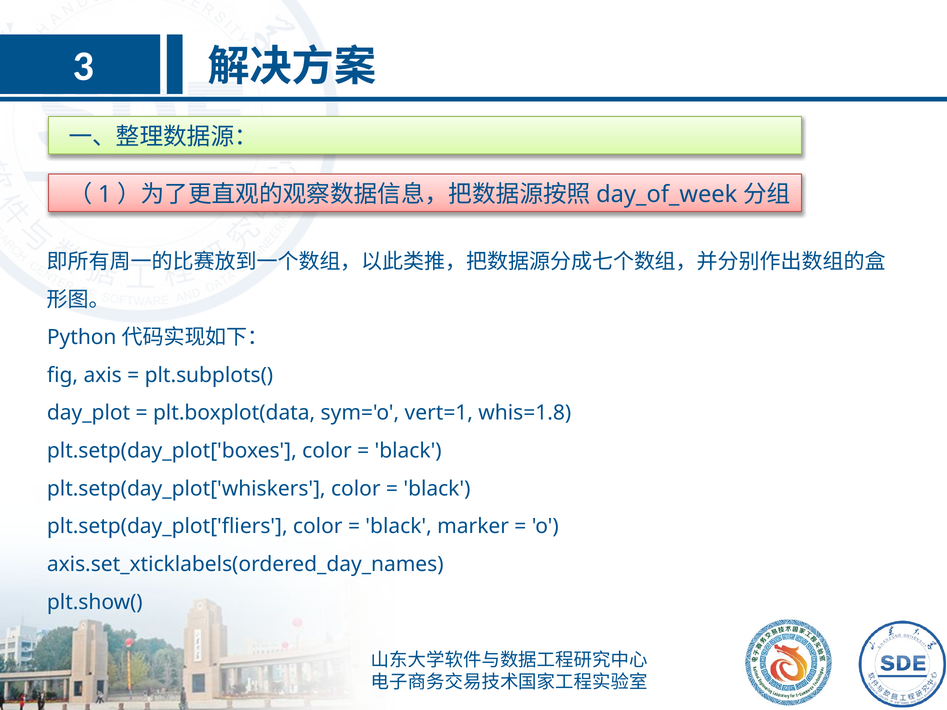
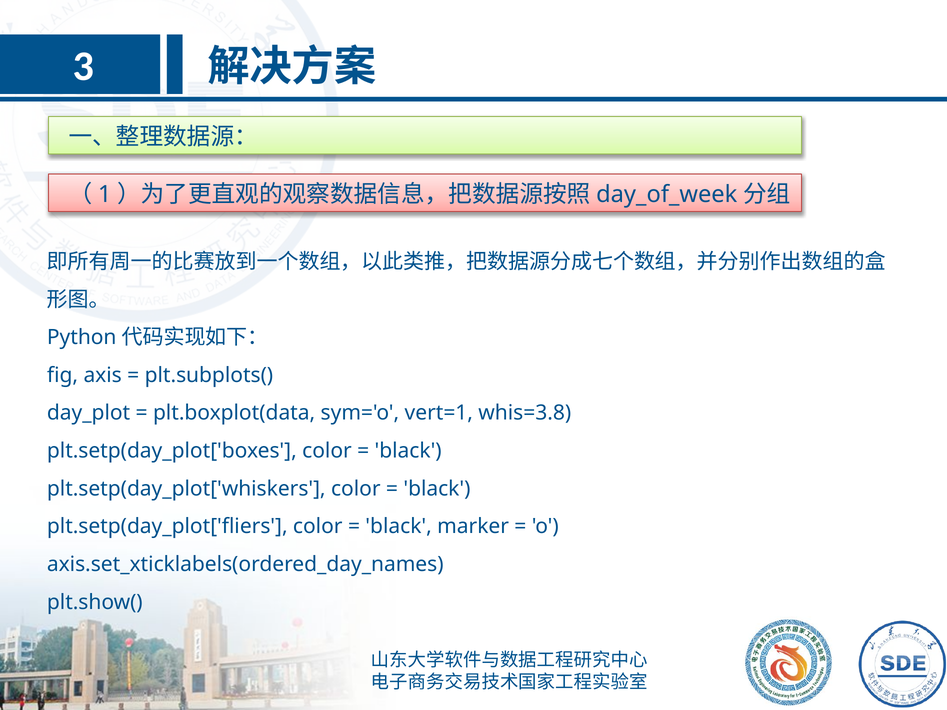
whis=1.8: whis=1.8 -> whis=3.8
